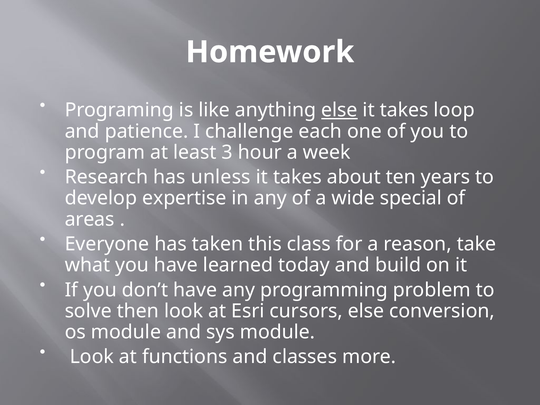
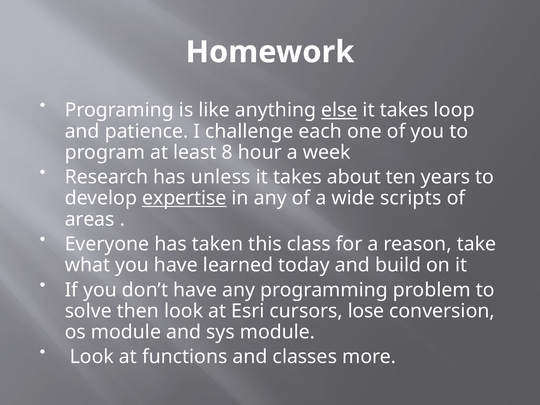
3: 3 -> 8
expertise underline: none -> present
special: special -> scripts
cursors else: else -> lose
